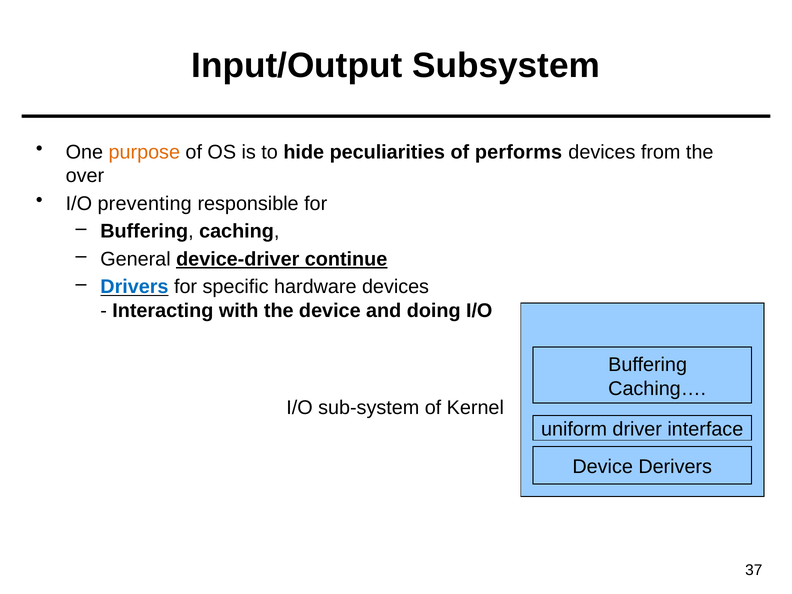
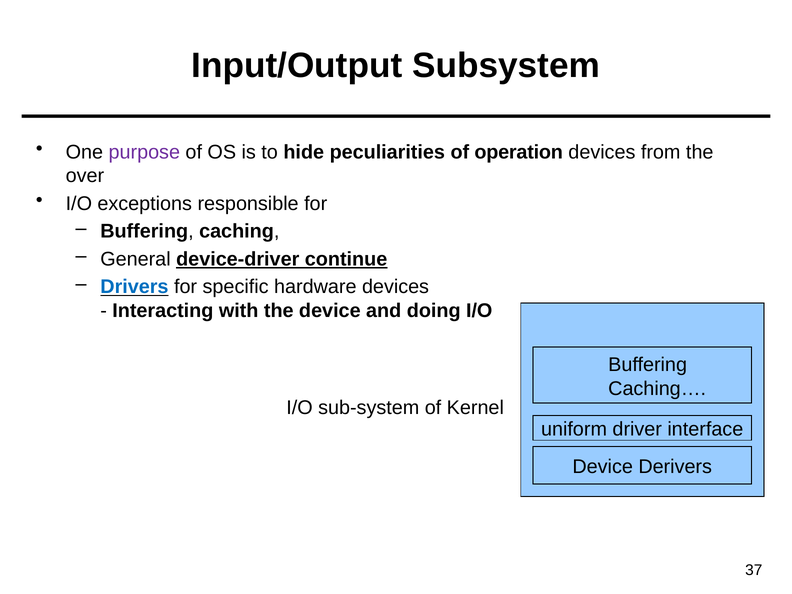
purpose colour: orange -> purple
performs: performs -> operation
preventing: preventing -> exceptions
